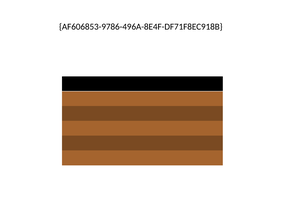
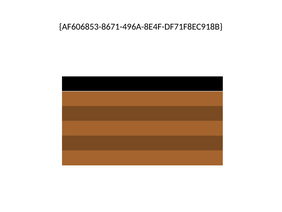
AF606853-9786-496A-8E4F-DF71F8EC918B: AF606853-9786-496A-8E4F-DF71F8EC918B -> AF606853-8671-496A-8E4F-DF71F8EC918B
